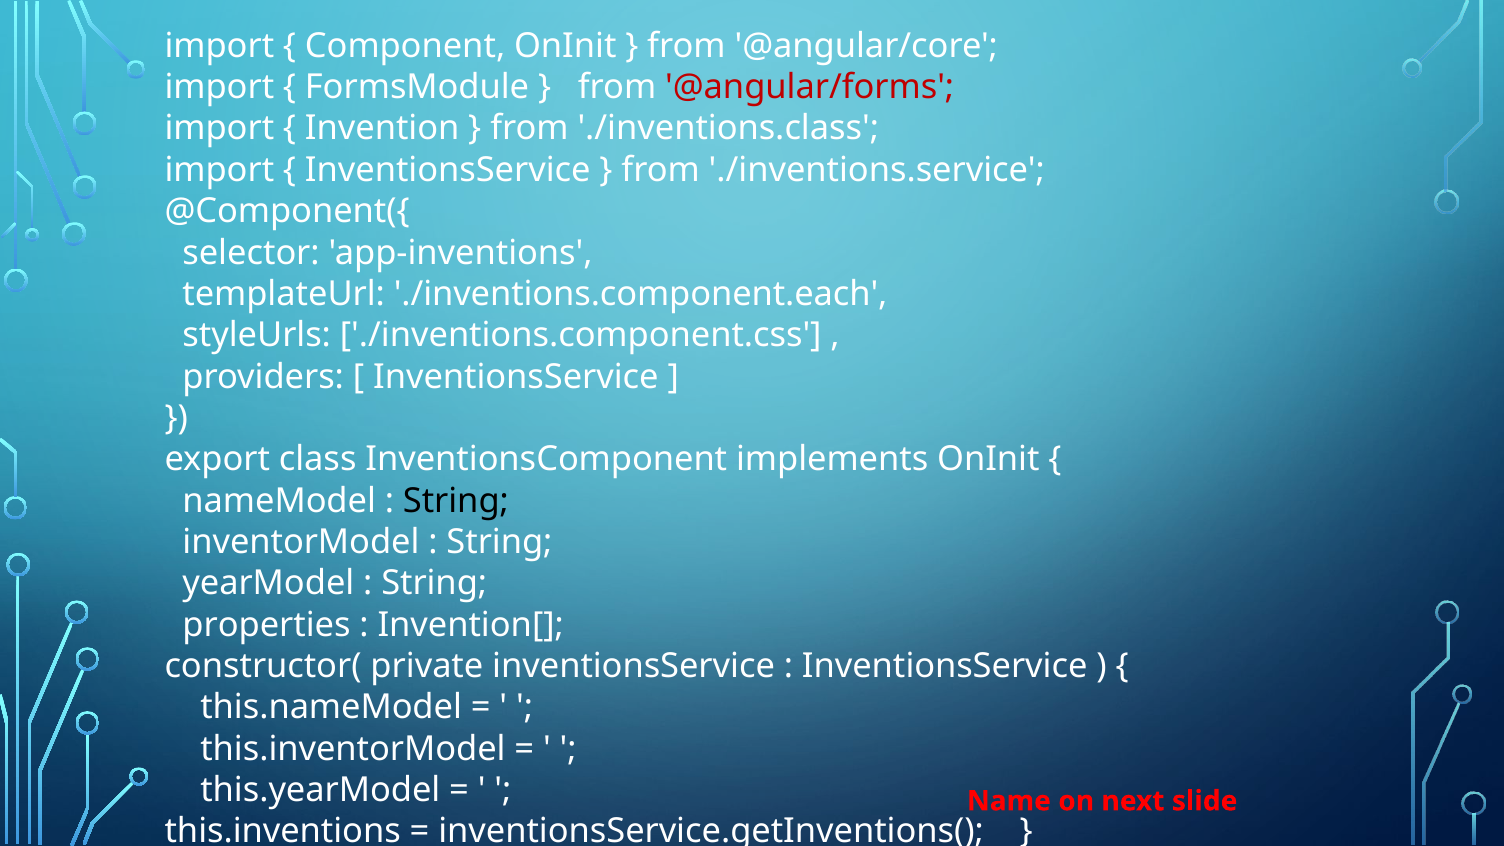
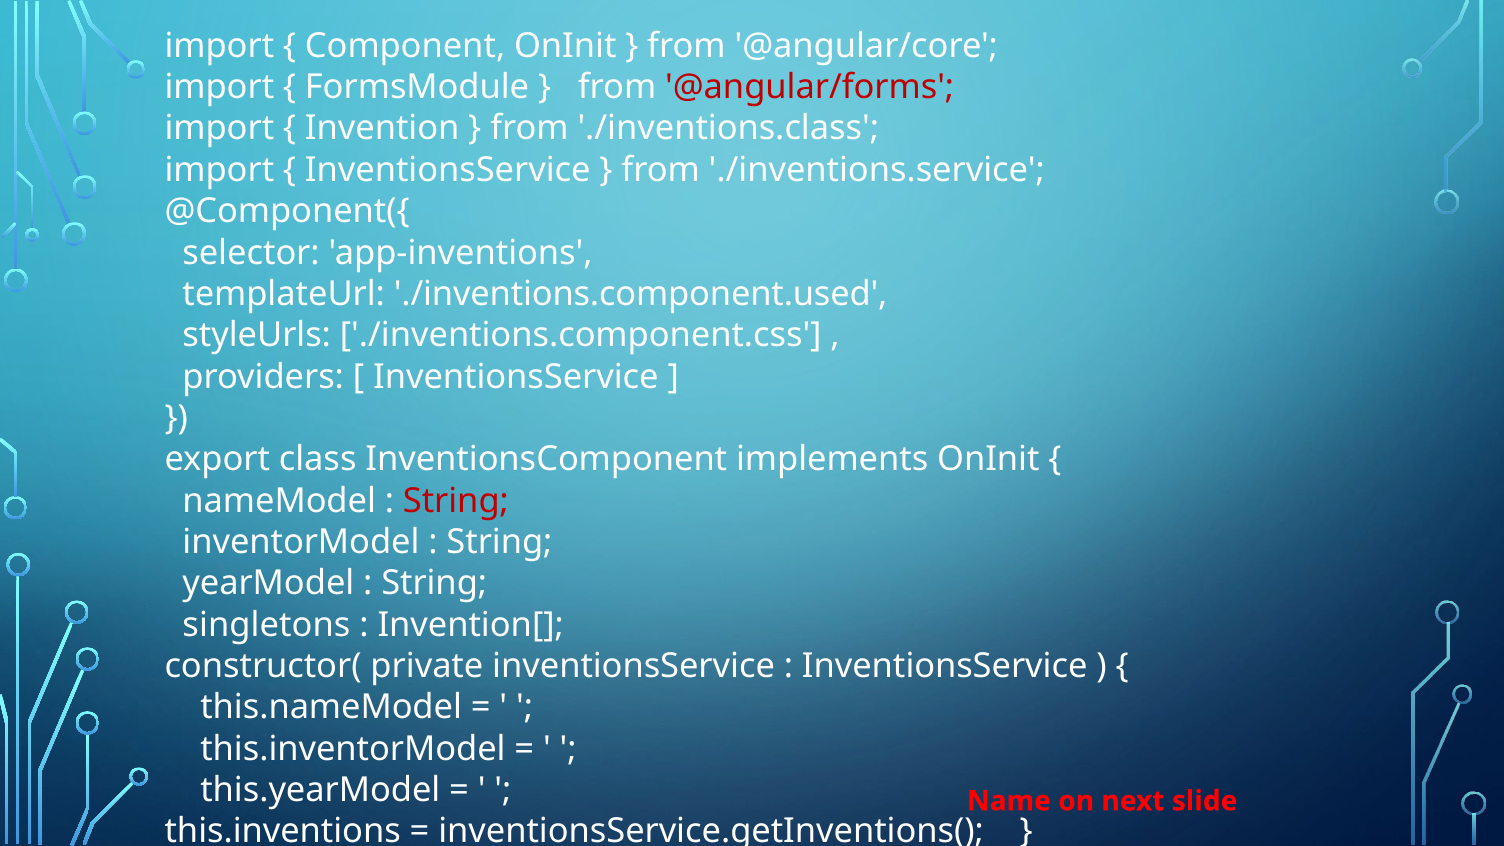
./inventions.component.each: ./inventions.component.each -> ./inventions.component.used
String at (456, 501) colour: black -> red
properties: properties -> singletons
